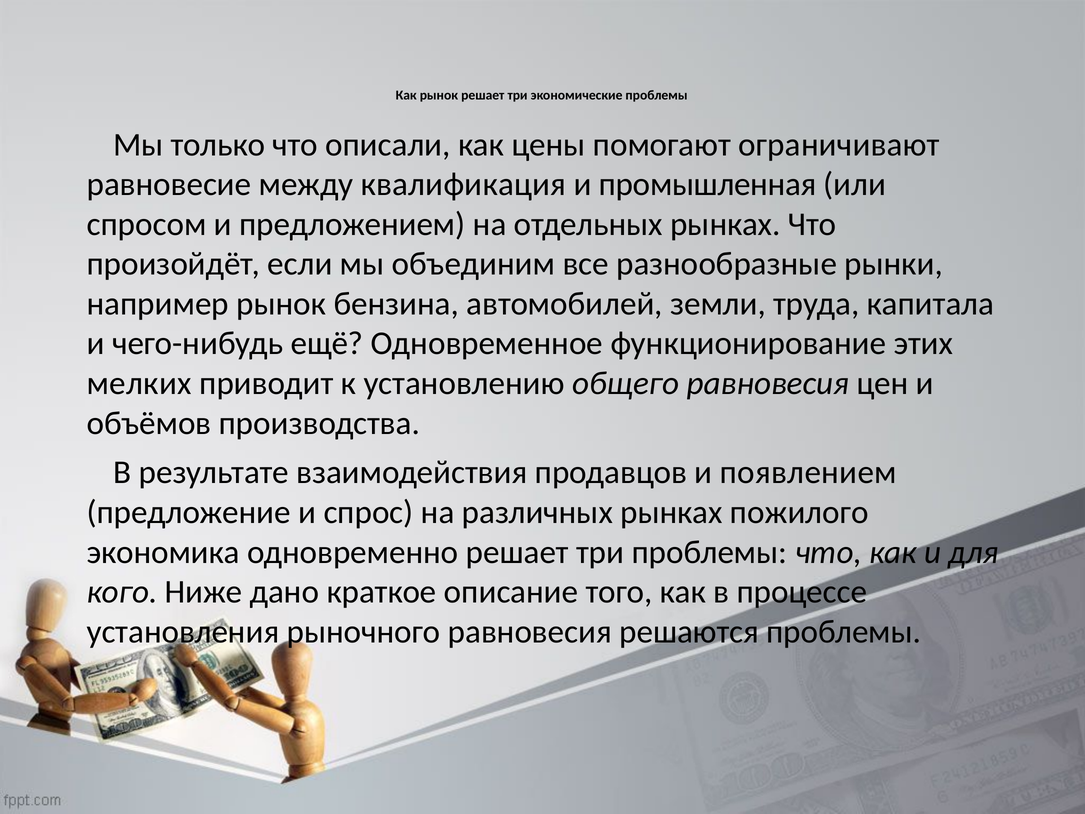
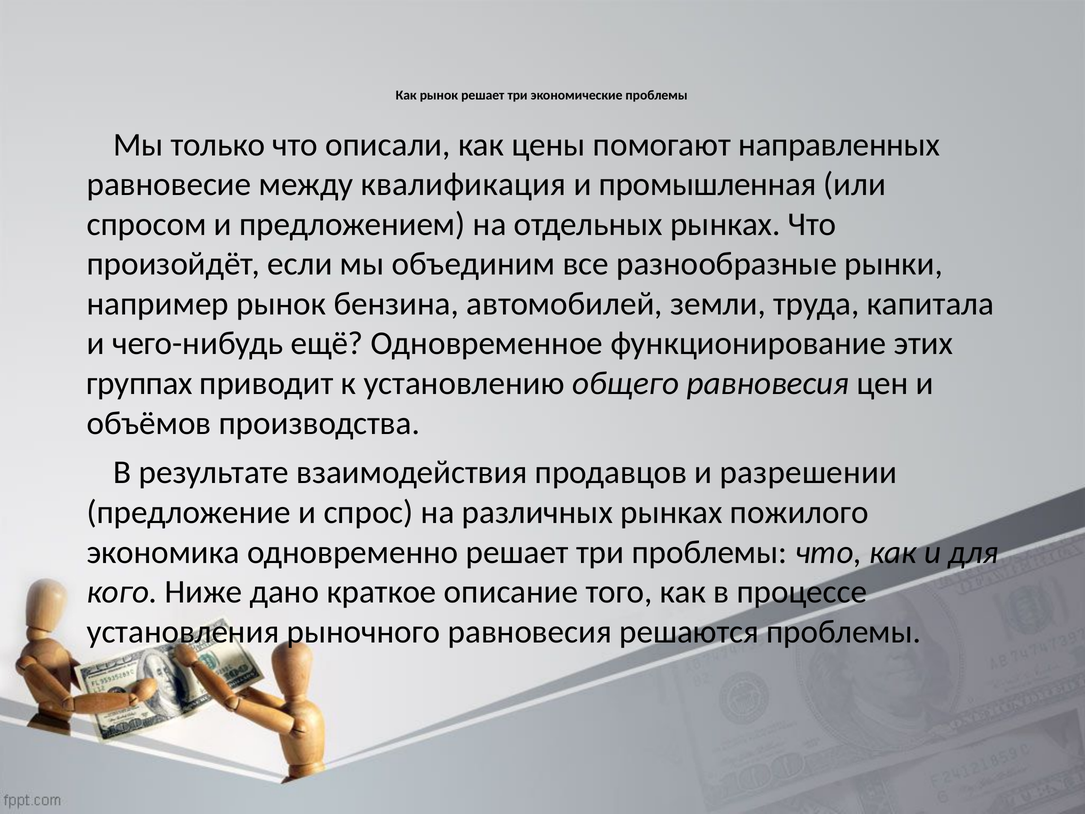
ограничивают: ограничивают -> направленных
мелких: мелких -> группах
появлением: появлением -> разрешении
